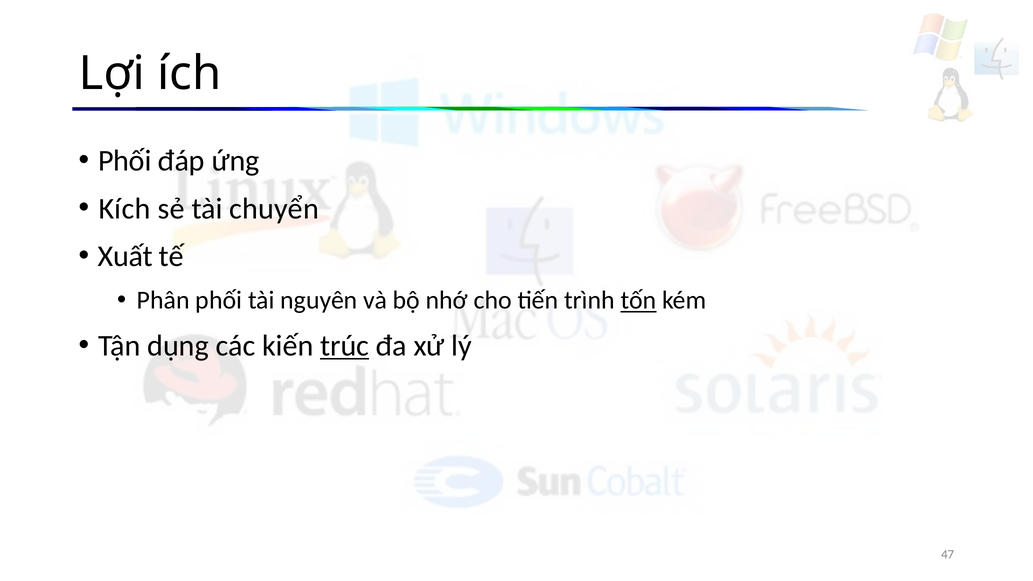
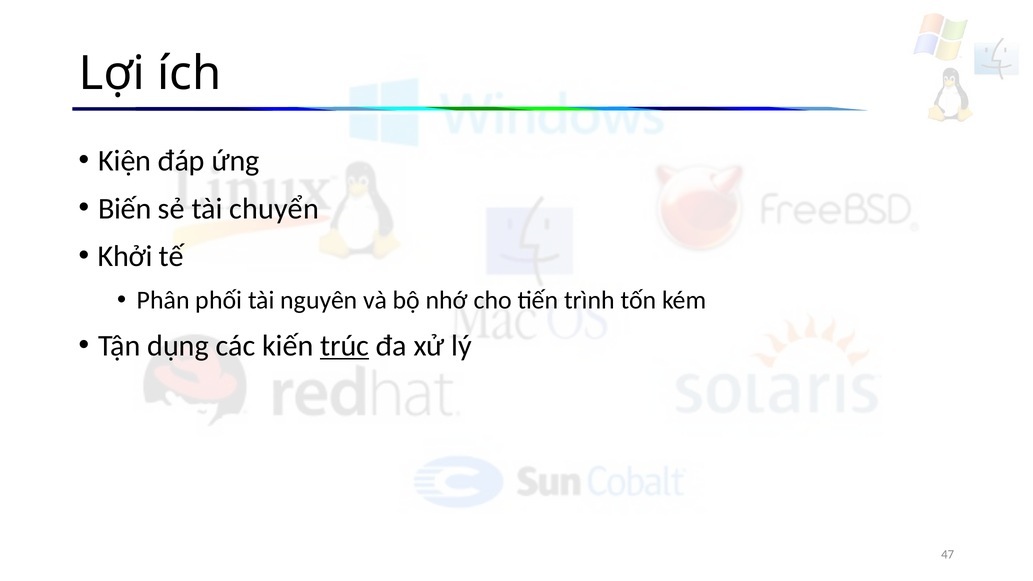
Phối at (125, 161): Phối -> Kiện
Kích: Kích -> Biến
Xuất: Xuất -> Khởi
tốn underline: present -> none
